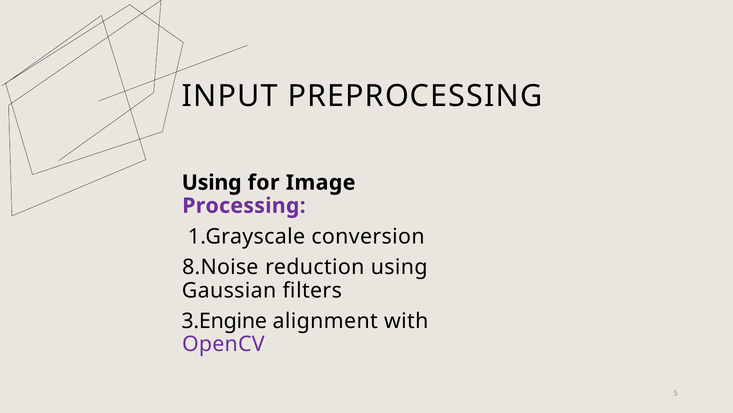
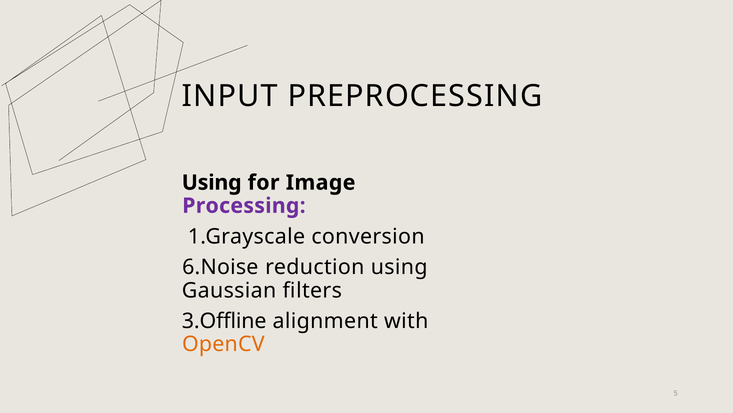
8.Noise: 8.Noise -> 6.Noise
3.Engine: 3.Engine -> 3.Offline
OpenCV colour: purple -> orange
